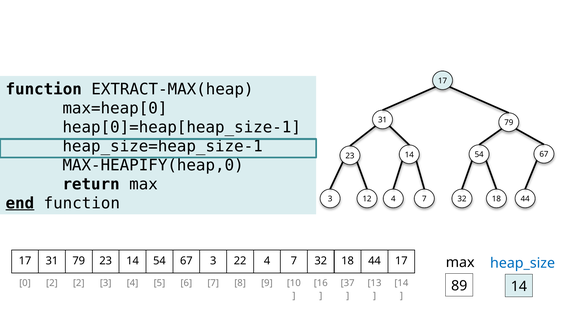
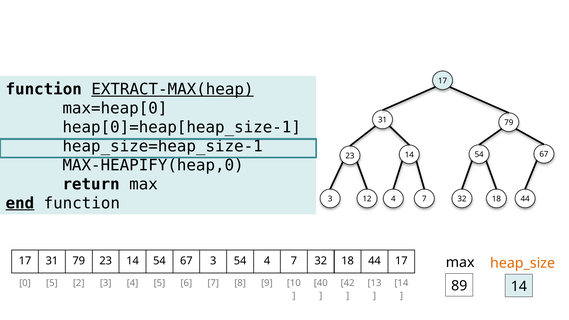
EXTRACT-MAX(heap underline: none -> present
3 22: 22 -> 54
heap_size colour: blue -> orange
0 2: 2 -> 5
16: 16 -> 40
37: 37 -> 42
